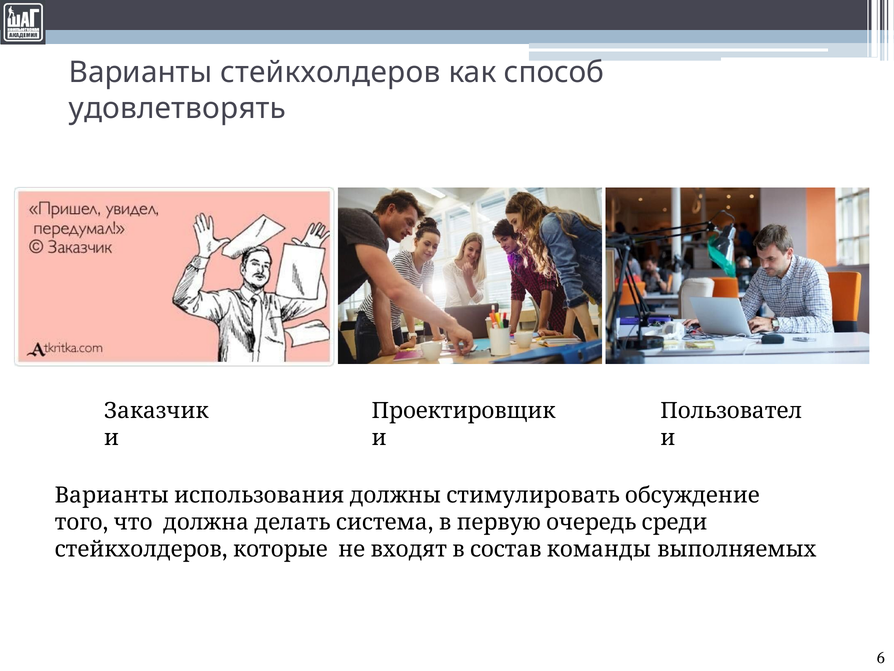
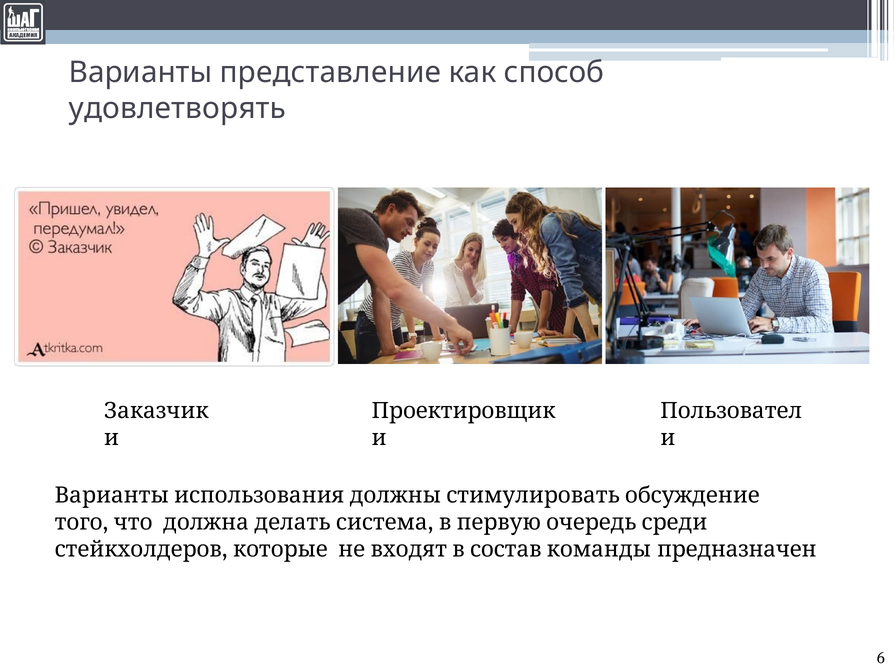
Варианты стейкхолдеров: стейкхолдеров -> представление
выполняемых: выполняемых -> предназначен
